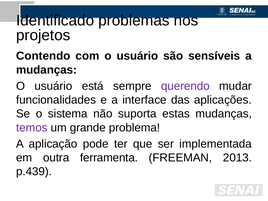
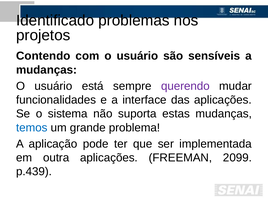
temos colour: purple -> blue
outra ferramenta: ferramenta -> aplicações
2013: 2013 -> 2099
